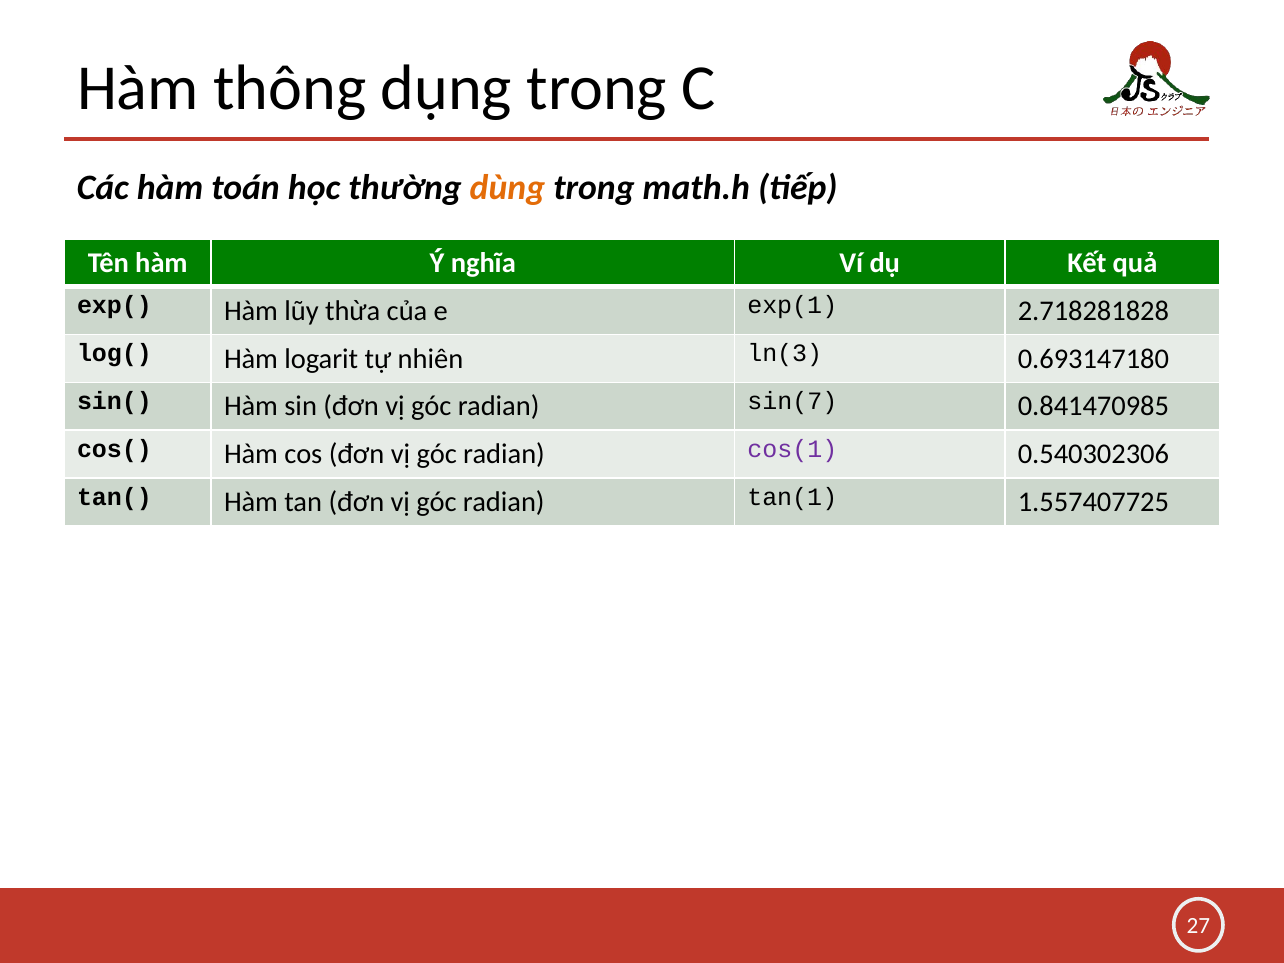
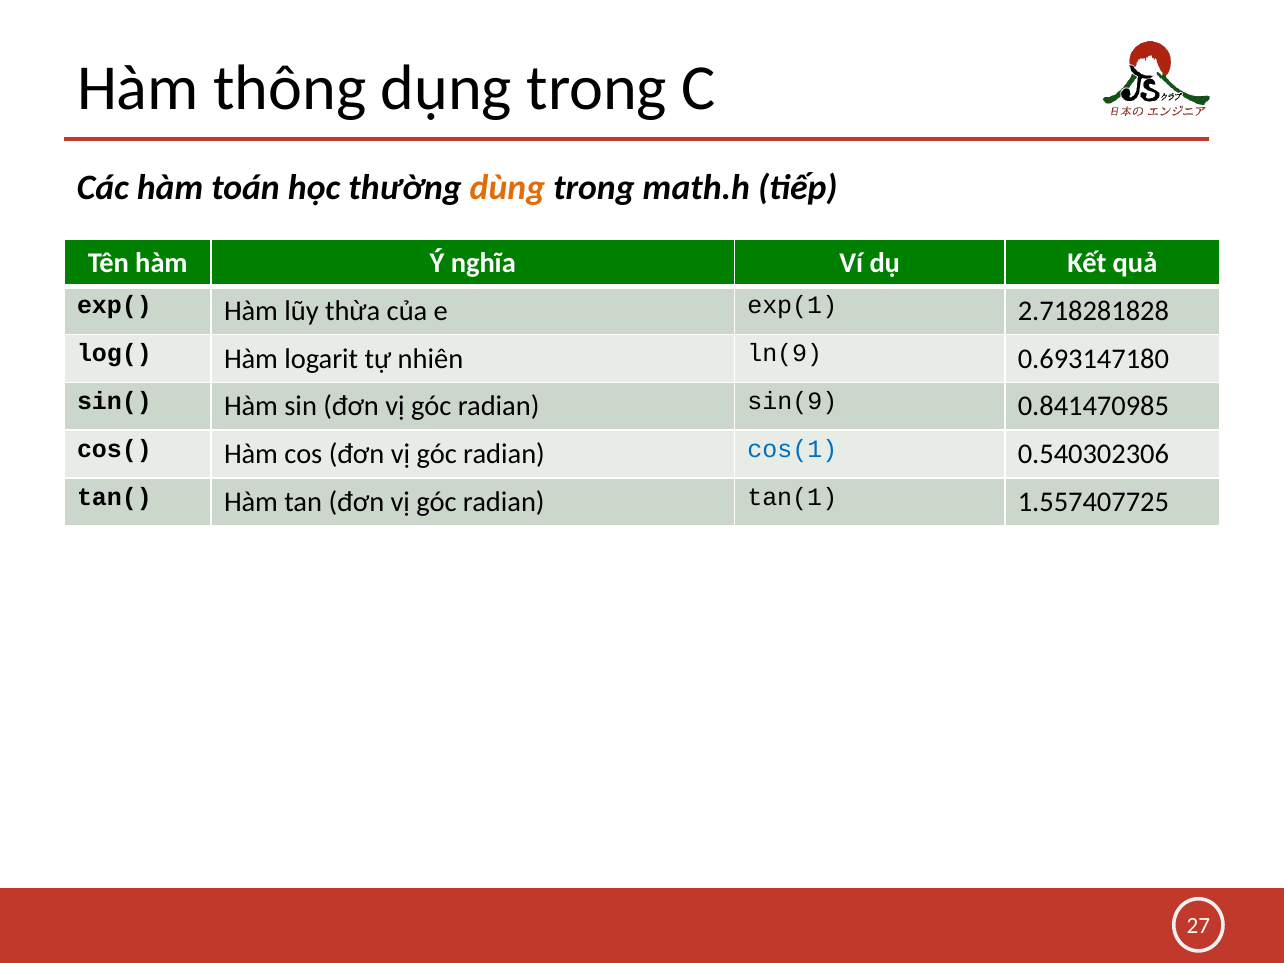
ln(3: ln(3 -> ln(9
sin(7: sin(7 -> sin(9
cos(1 colour: purple -> blue
